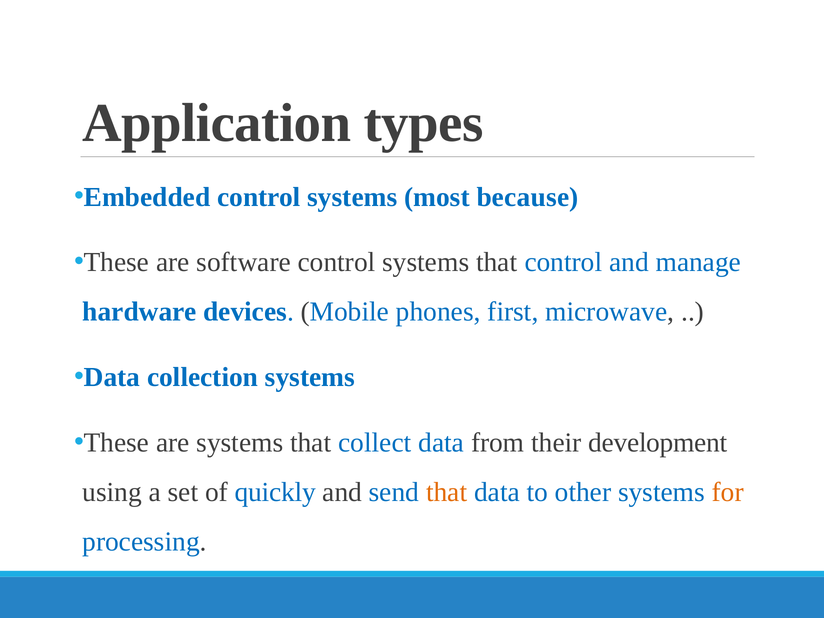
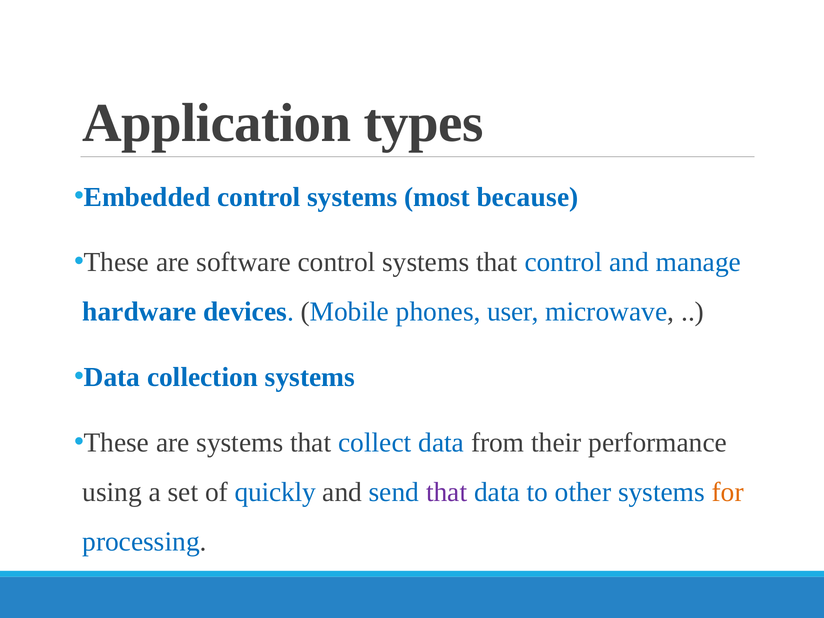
first: first -> user
development: development -> performance
that at (447, 492) colour: orange -> purple
